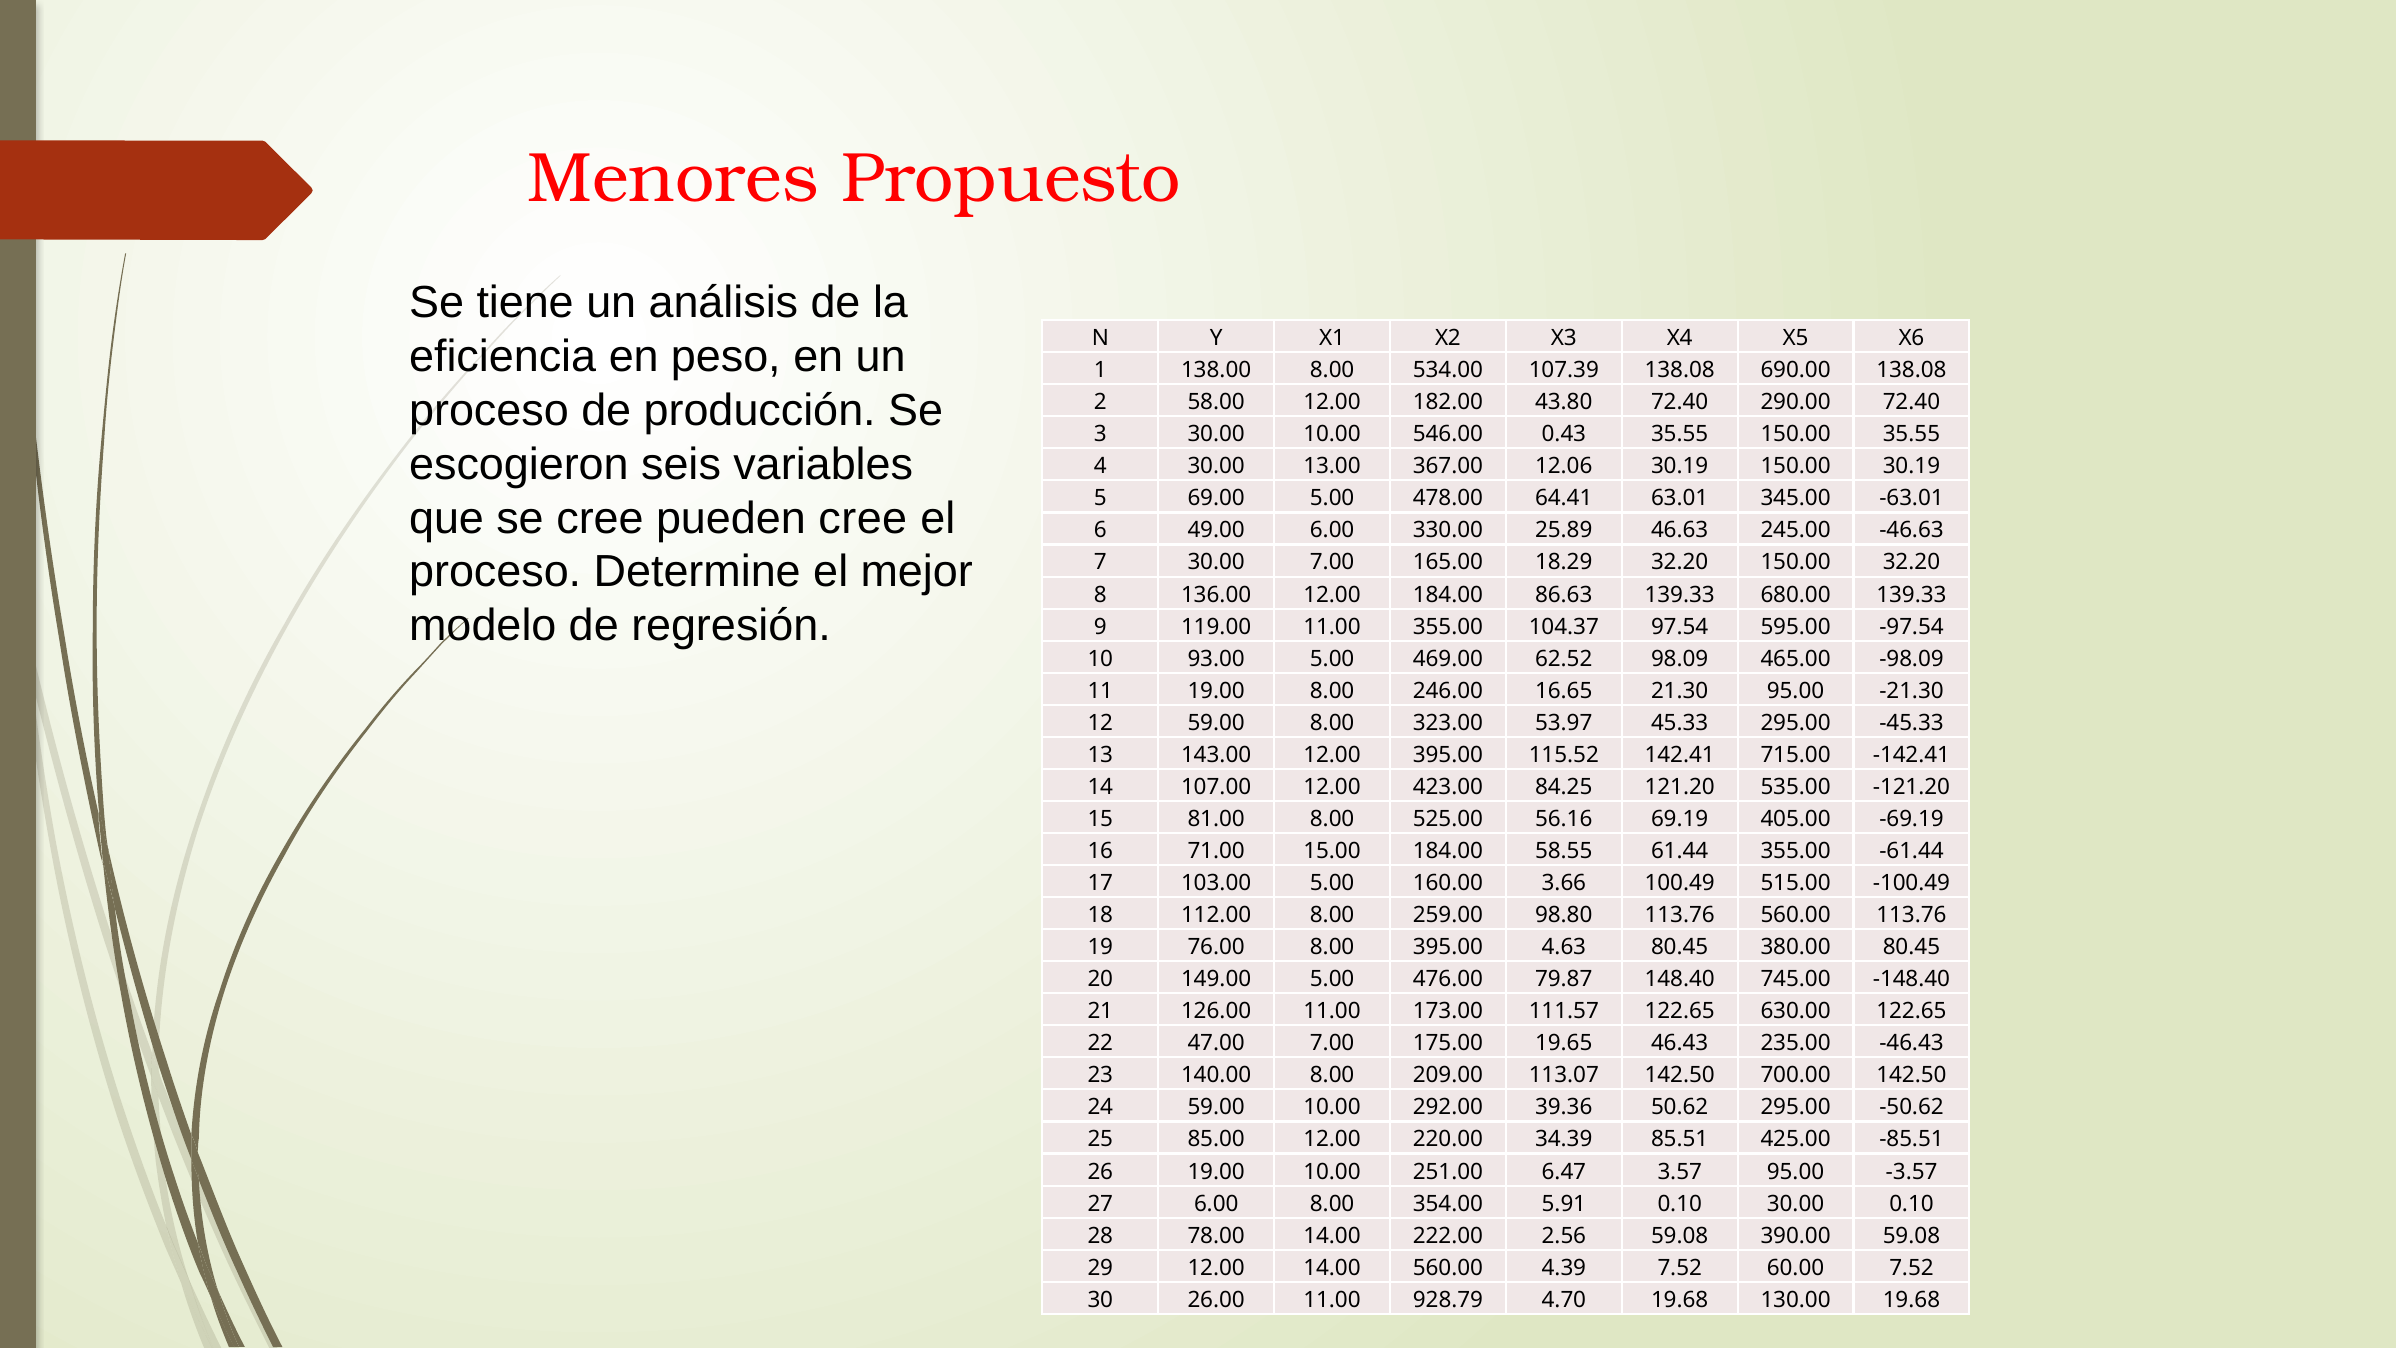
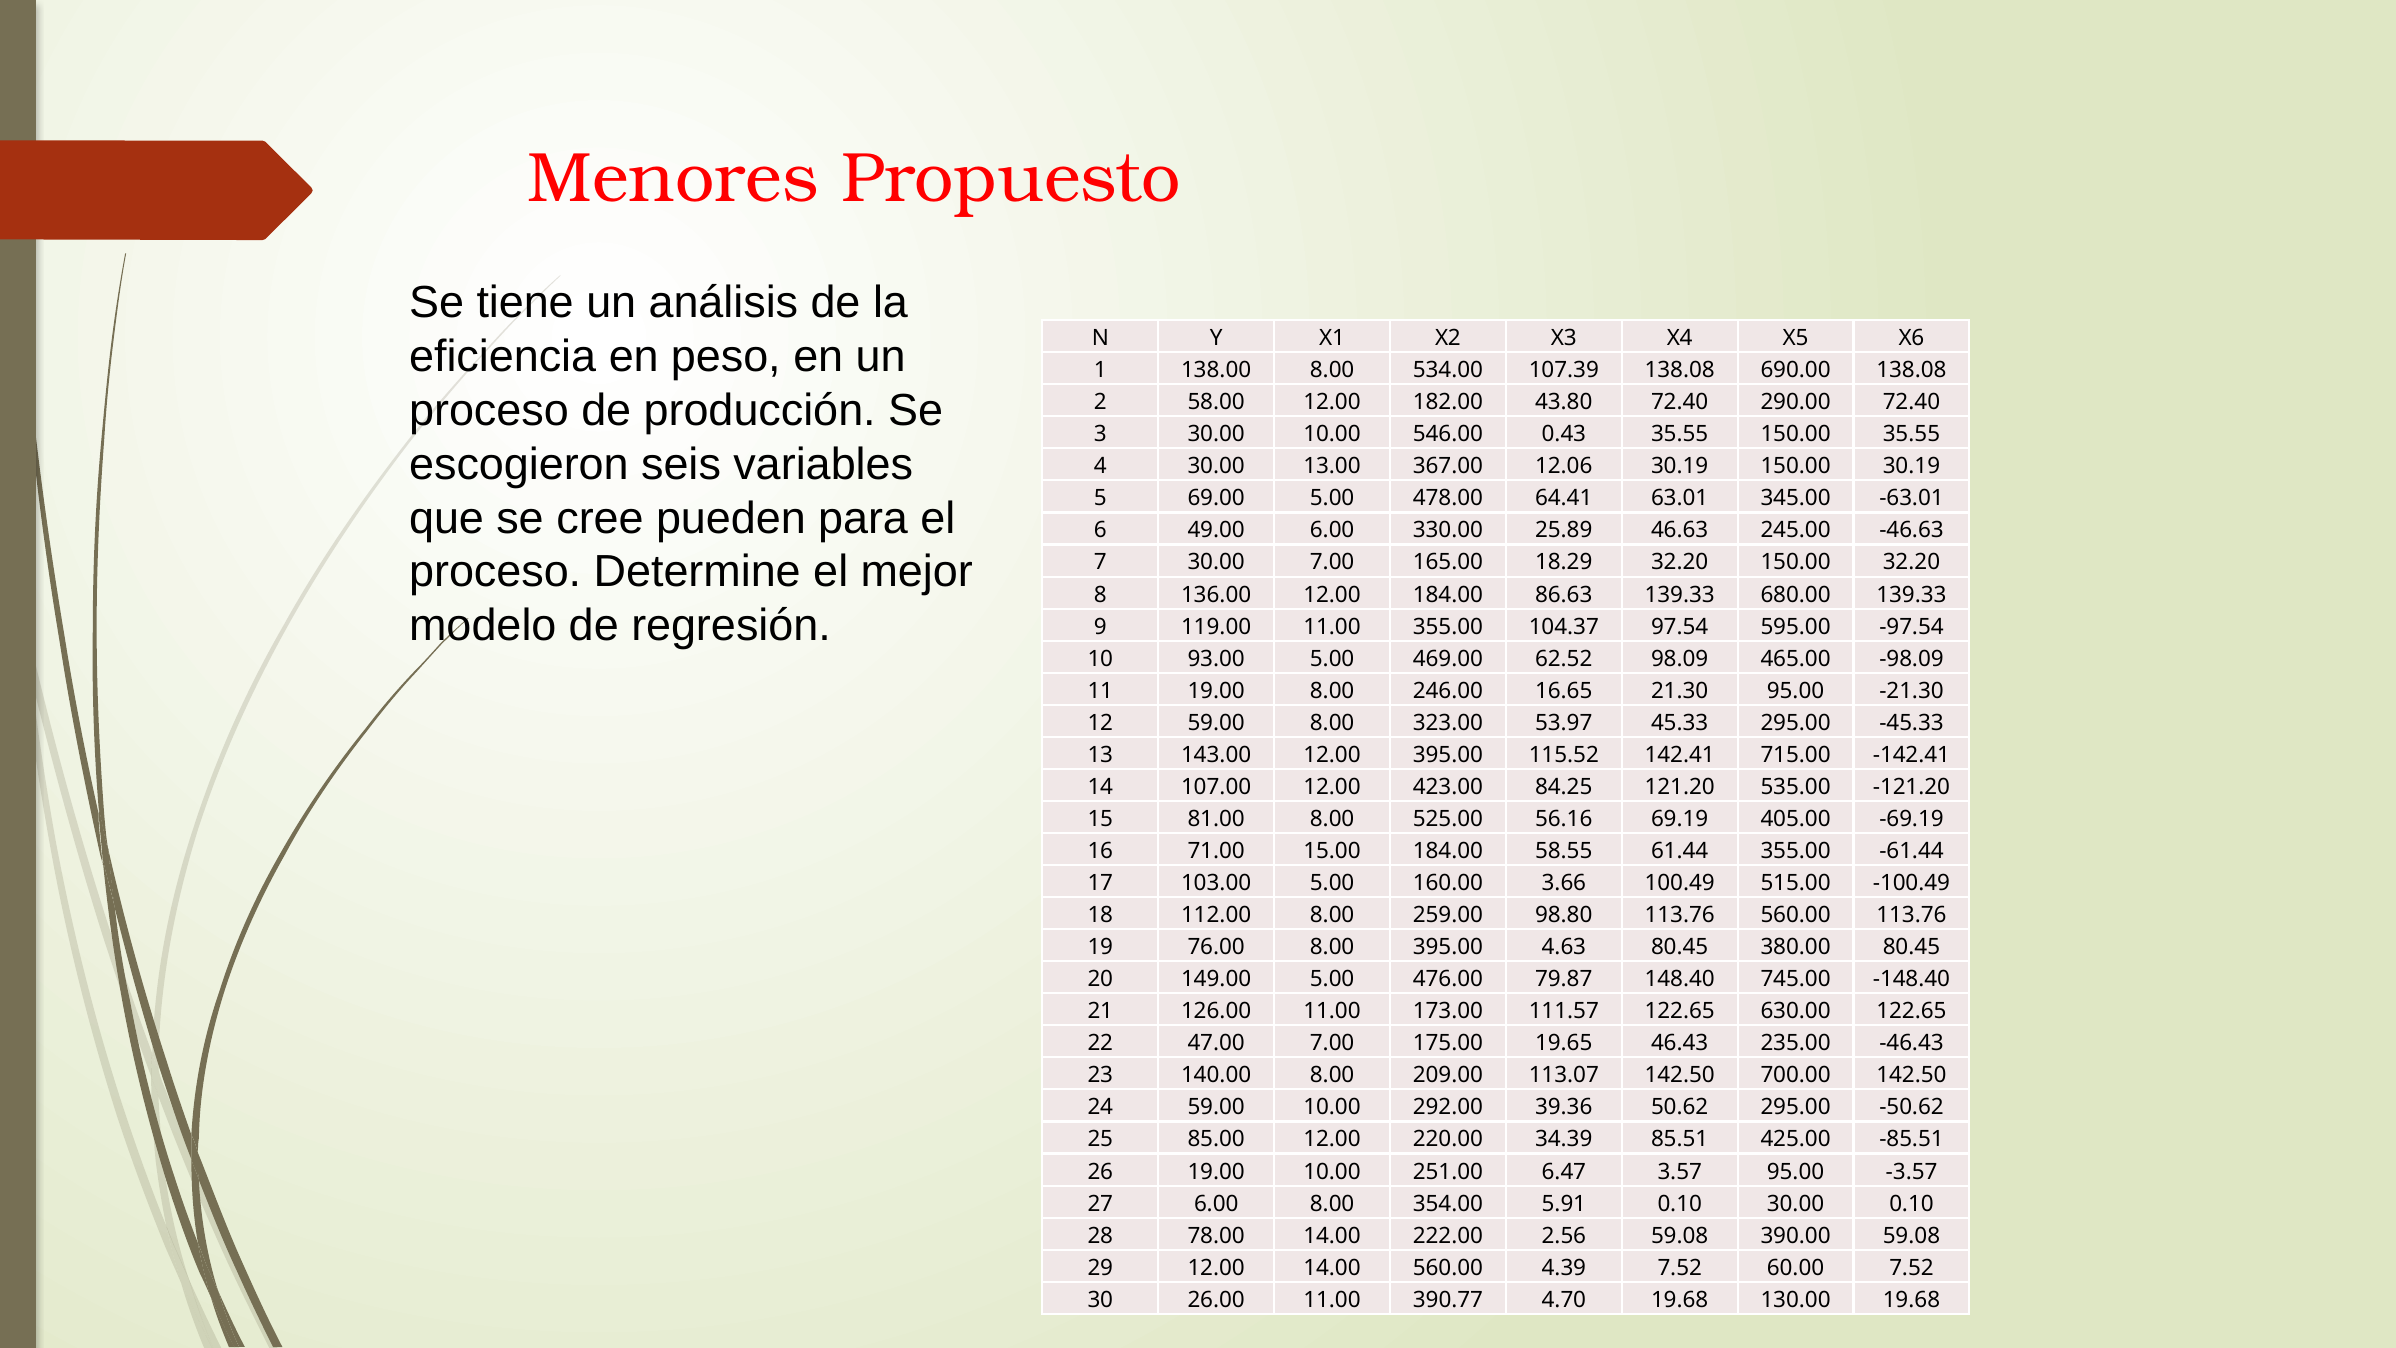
pueden cree: cree -> para
928.79: 928.79 -> 390.77
